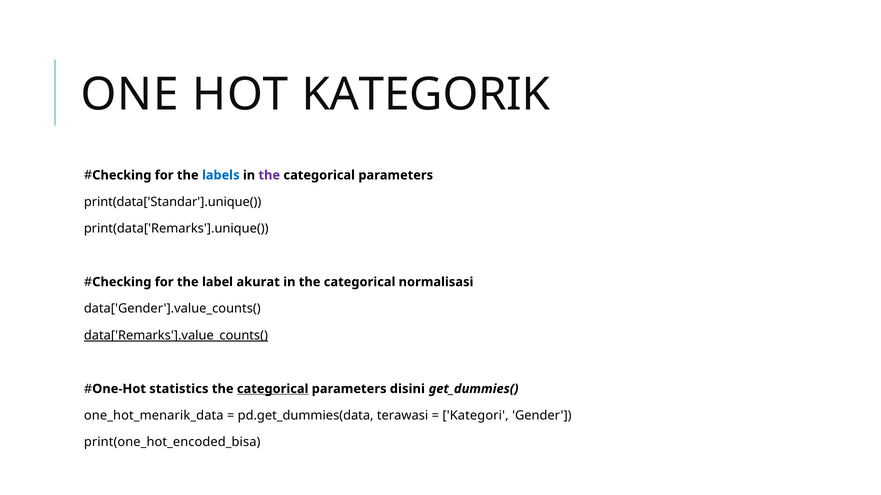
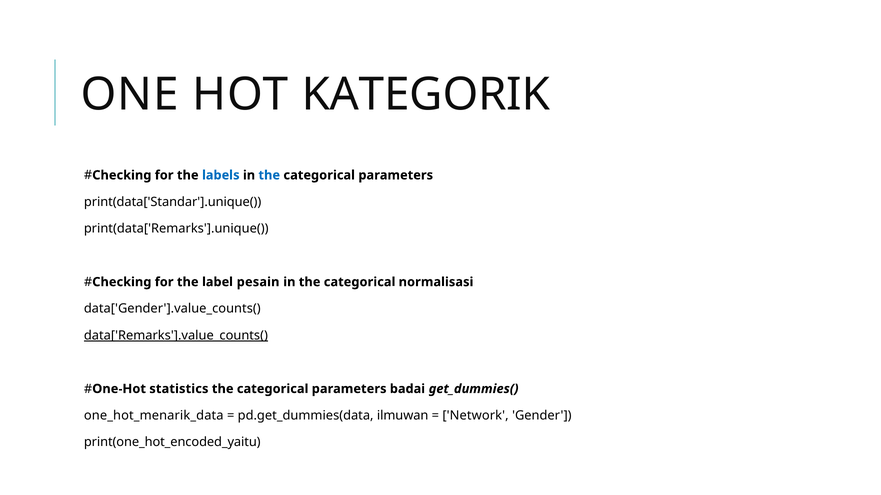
the at (269, 175) colour: purple -> blue
akurat: akurat -> pesain
categorical at (273, 389) underline: present -> none
disini: disini -> badai
terawasi: terawasi -> ilmuwan
Kategori: Kategori -> Network
print(one_hot_encoded_bisa: print(one_hot_encoded_bisa -> print(one_hot_encoded_yaitu
